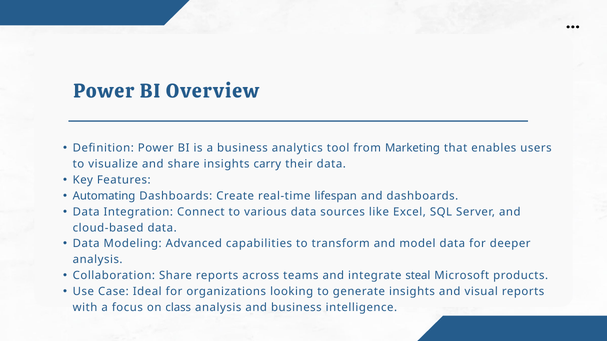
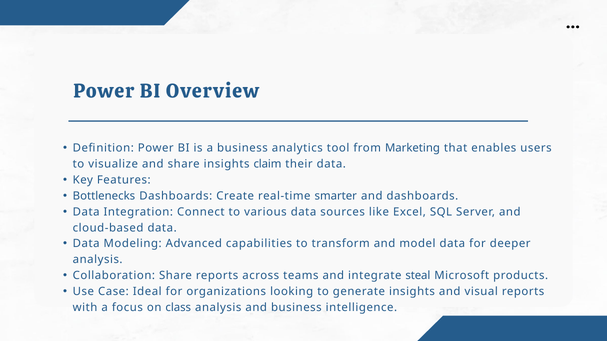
carry: carry -> claim
Automating: Automating -> Bottlenecks
lifespan: lifespan -> smarter
